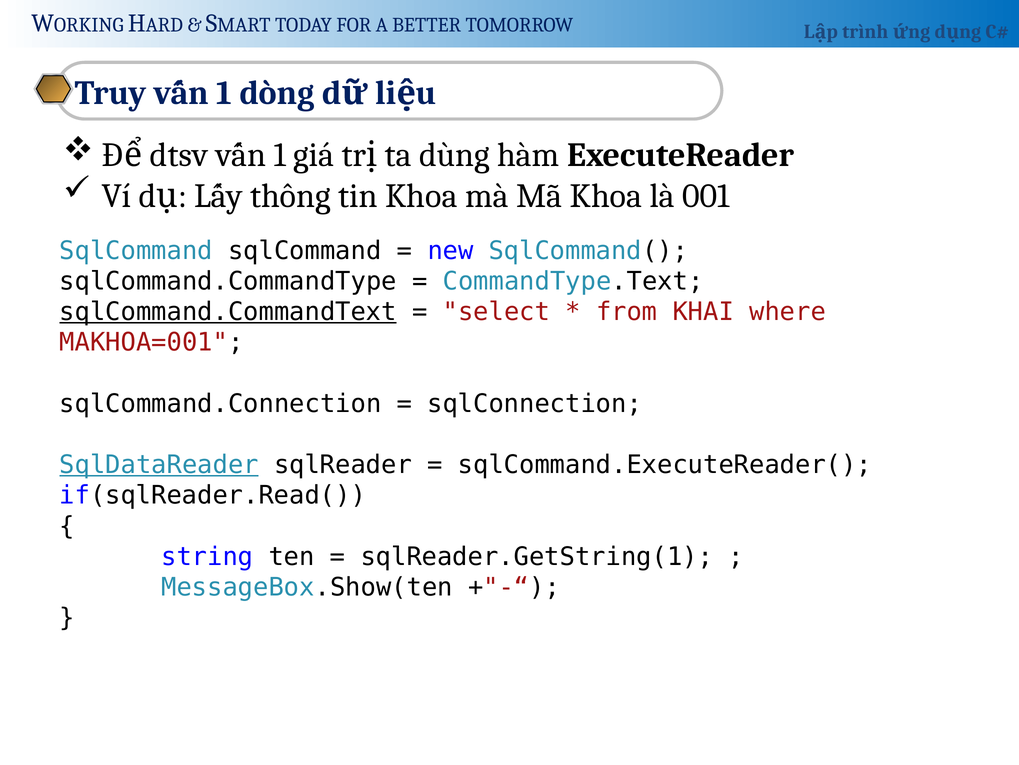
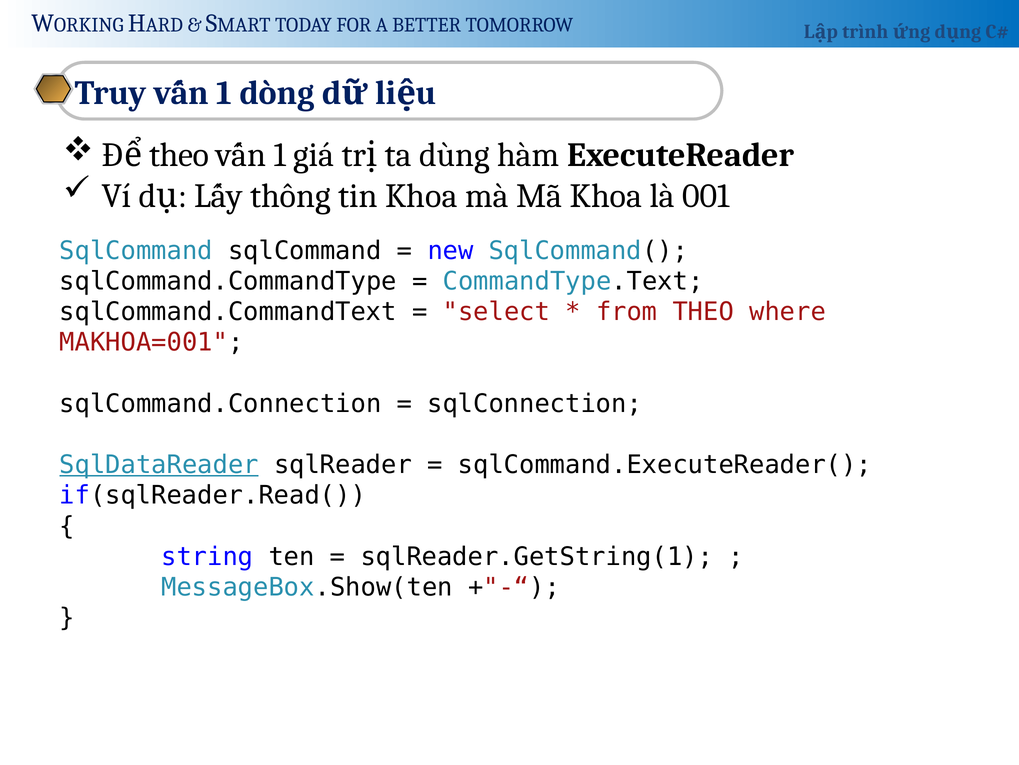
dtsv at (179, 155): dtsv -> theo
sqlCommand.CommandText underline: present -> none
from KHAI: KHAI -> THEO
